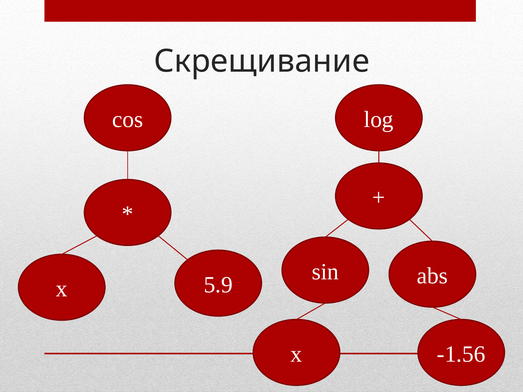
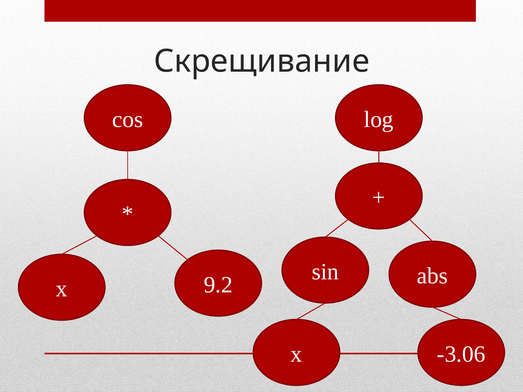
5.9: 5.9 -> 9.2
-1.56: -1.56 -> -3.06
